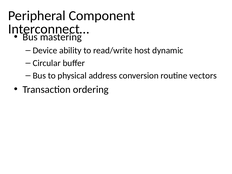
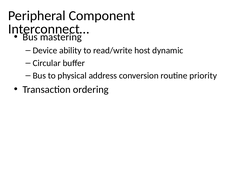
vectors: vectors -> priority
